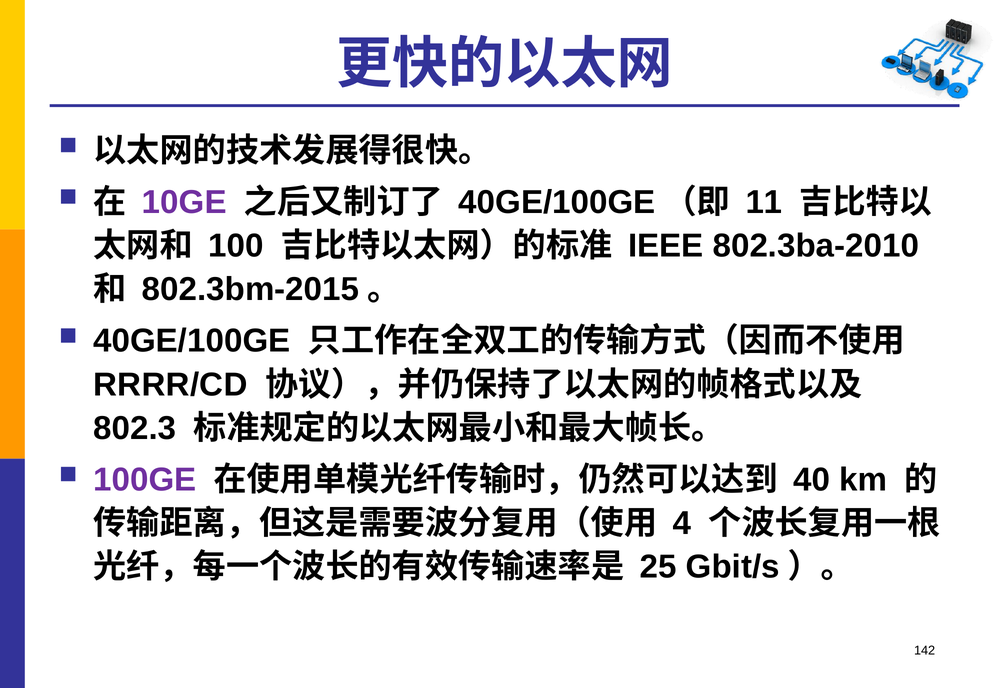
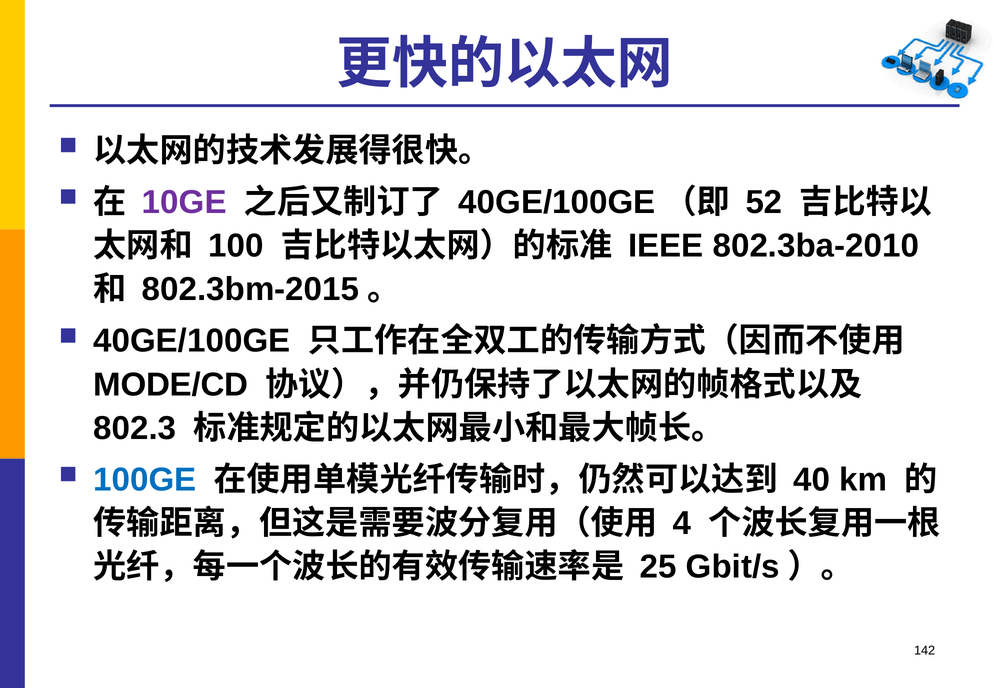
11: 11 -> 52
RRRR/CD: RRRR/CD -> MODE/CD
100GE colour: purple -> blue
